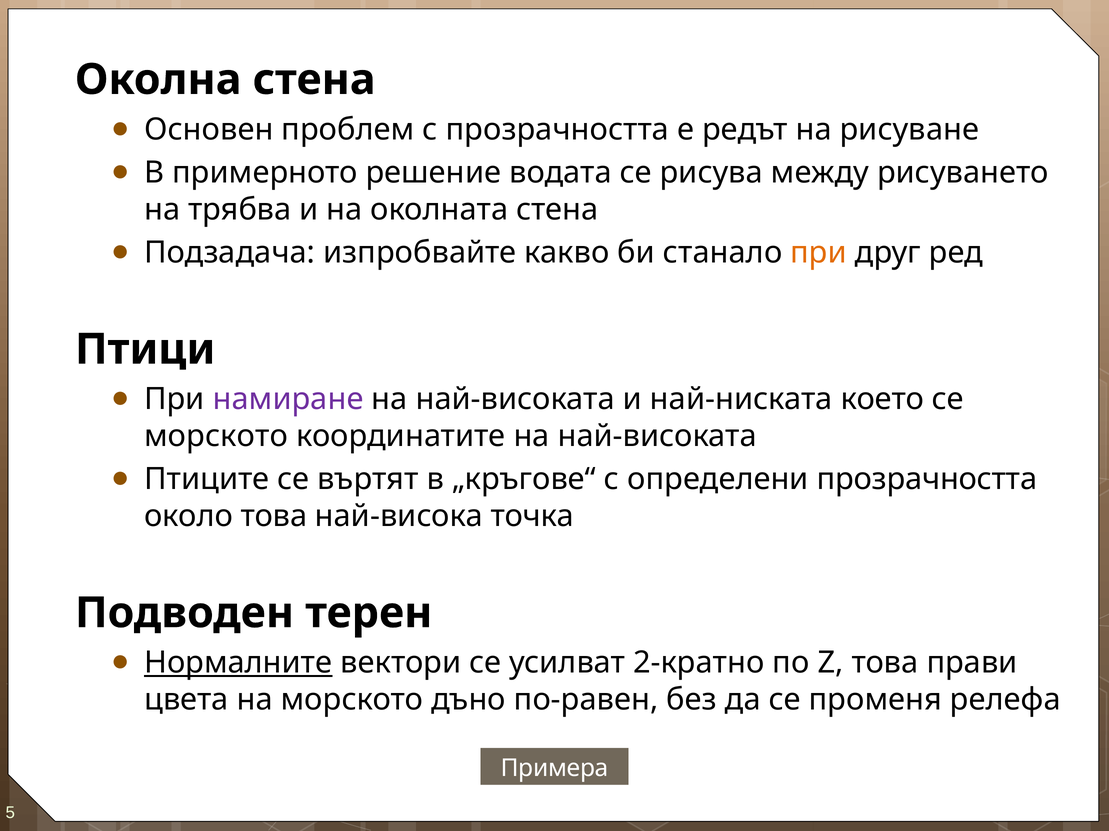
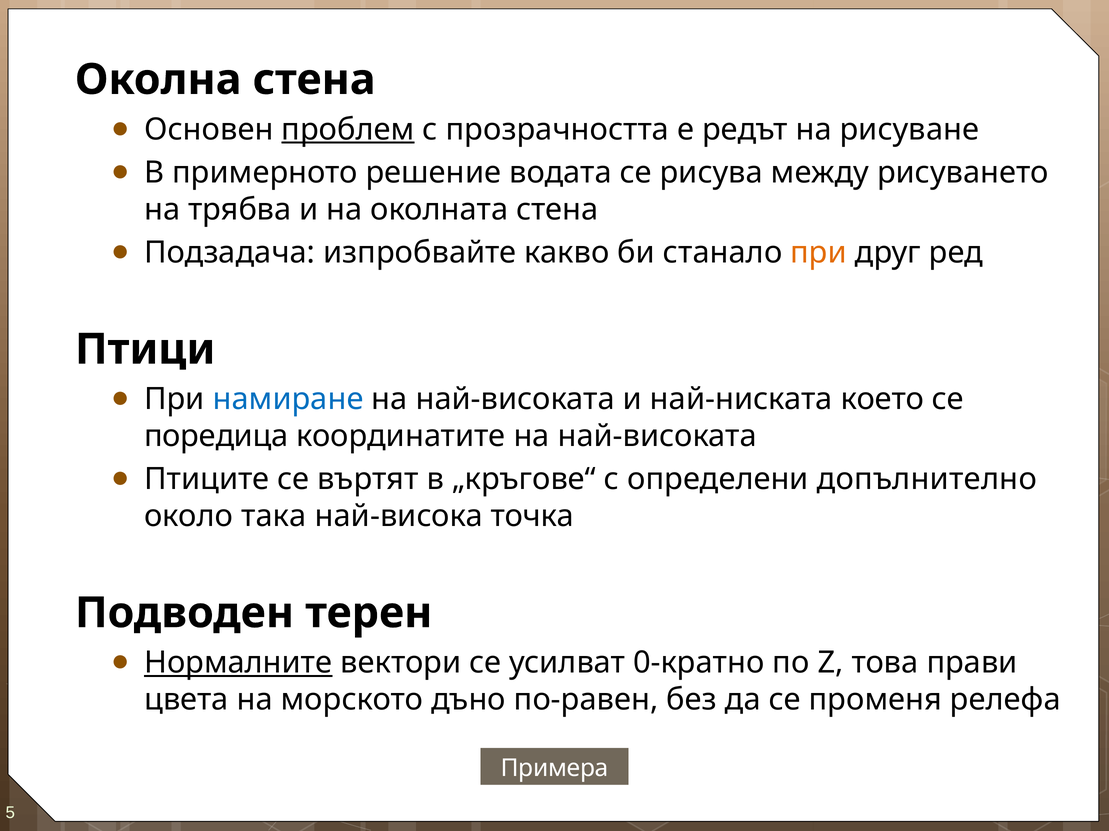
проблем underline: none -> present
намиране colour: purple -> blue
морското at (216, 436): морското -> поредица
определени прозрачността: прозрачността -> допълнително
около това: това -> така
2-кратно: 2-кратно -> 0-кратно
